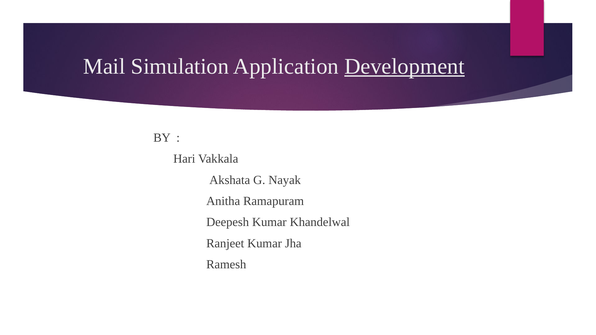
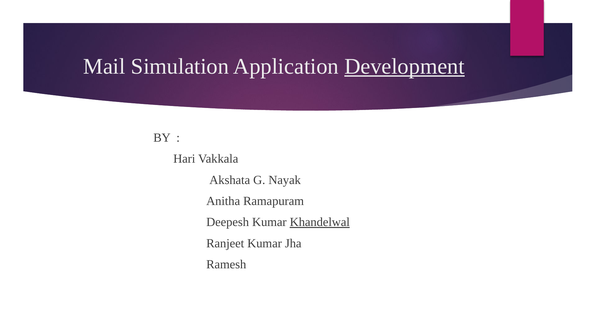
Khandelwal underline: none -> present
